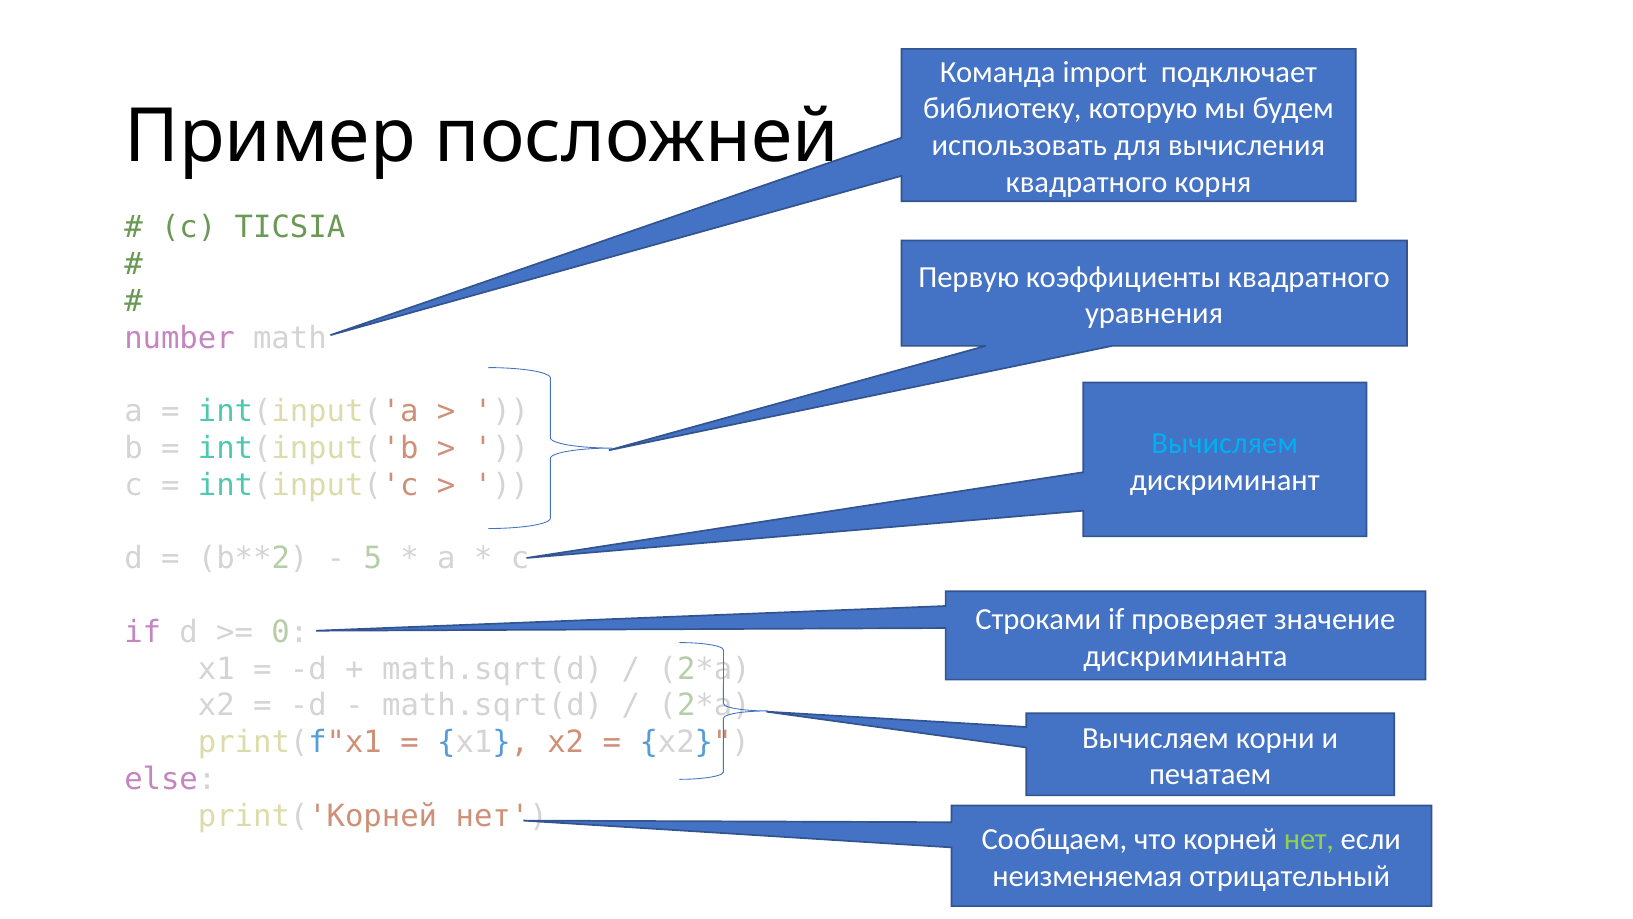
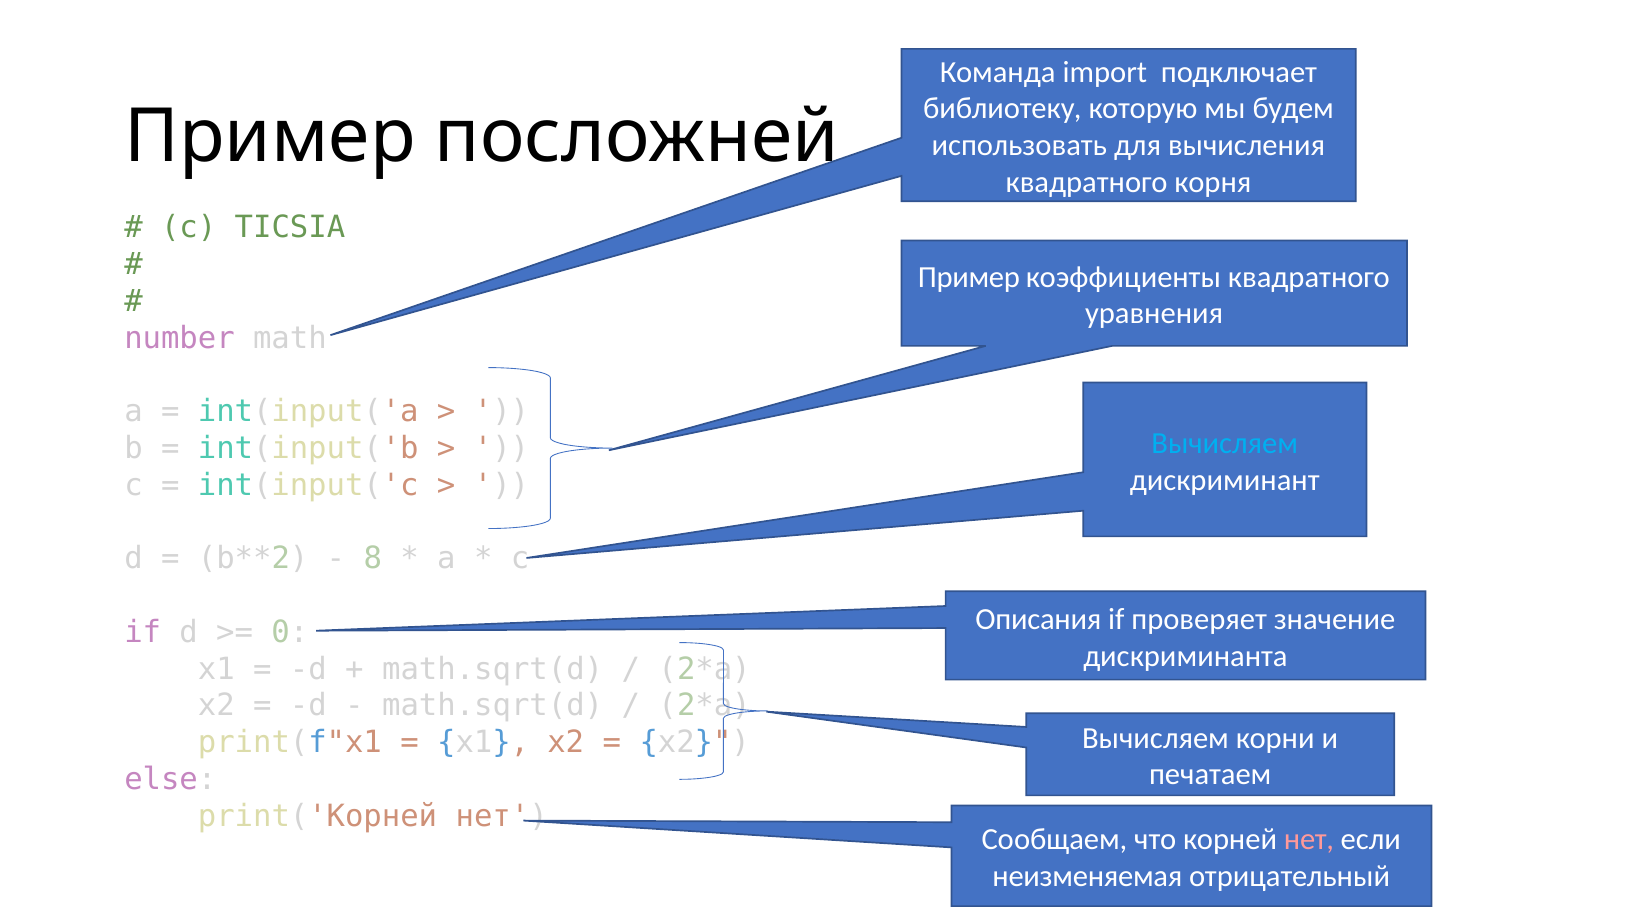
Первую at (969, 277): Первую -> Пример
5: 5 -> 8
Строками: Строками -> Описания
нет at (1309, 839) colour: light green -> pink
